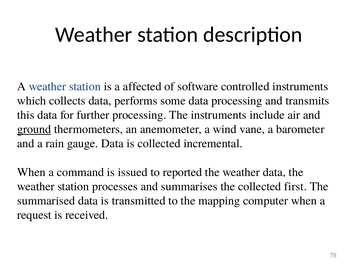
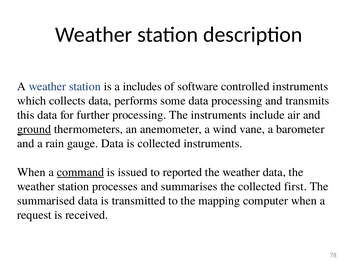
affected: affected -> includes
collected incremental: incremental -> instruments
command underline: none -> present
